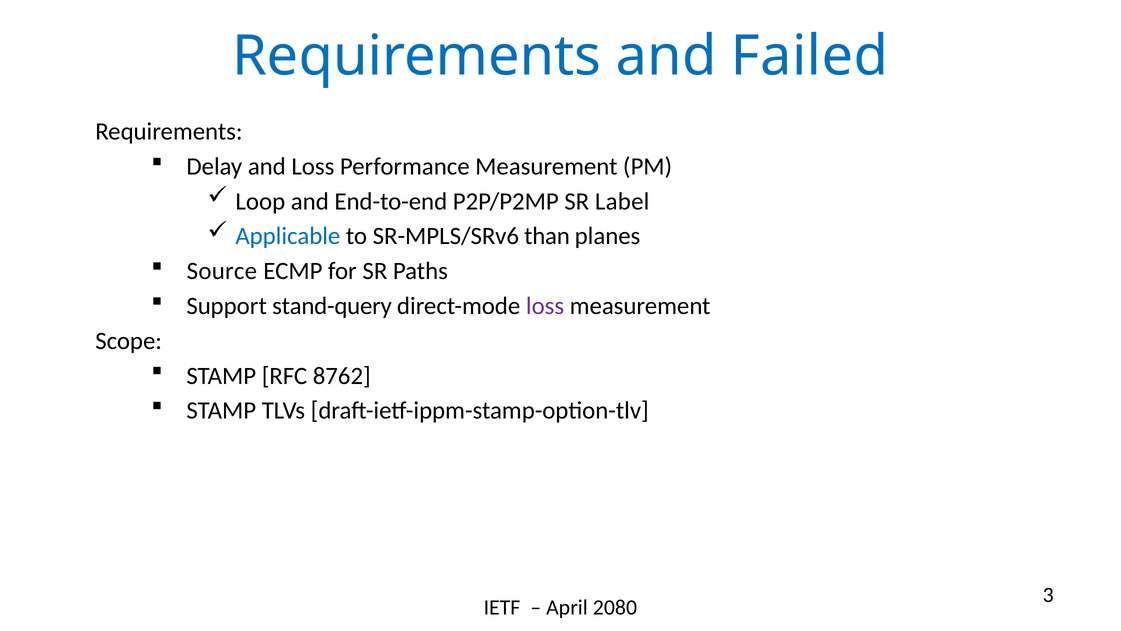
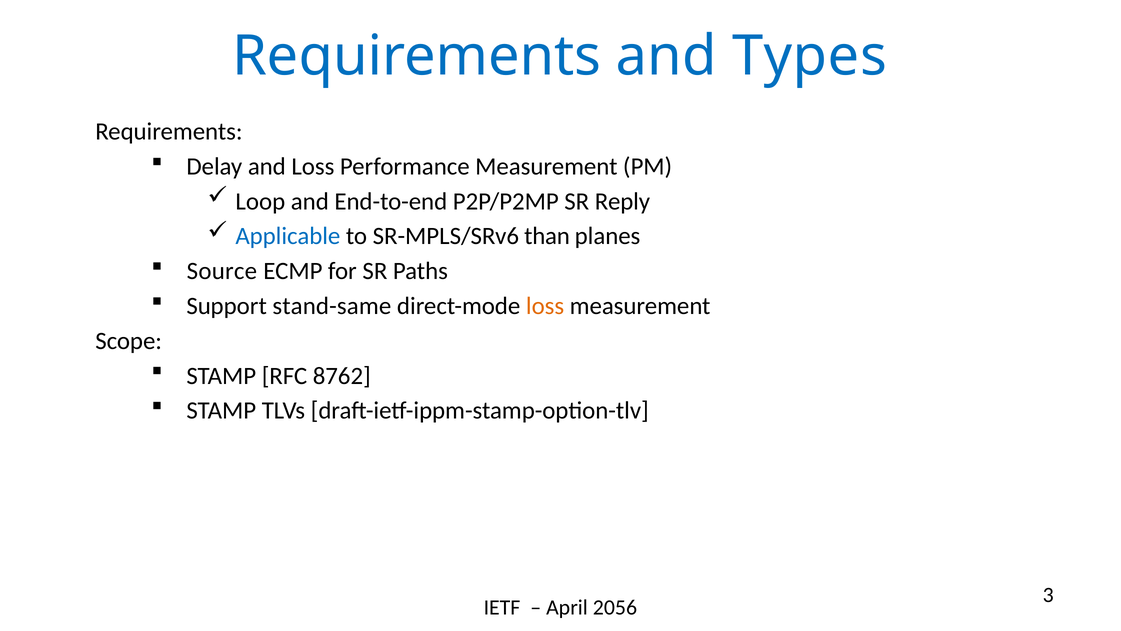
Failed: Failed -> Types
Label: Label -> Reply
stand-query: stand-query -> stand-same
loss at (545, 306) colour: purple -> orange
2080: 2080 -> 2056
